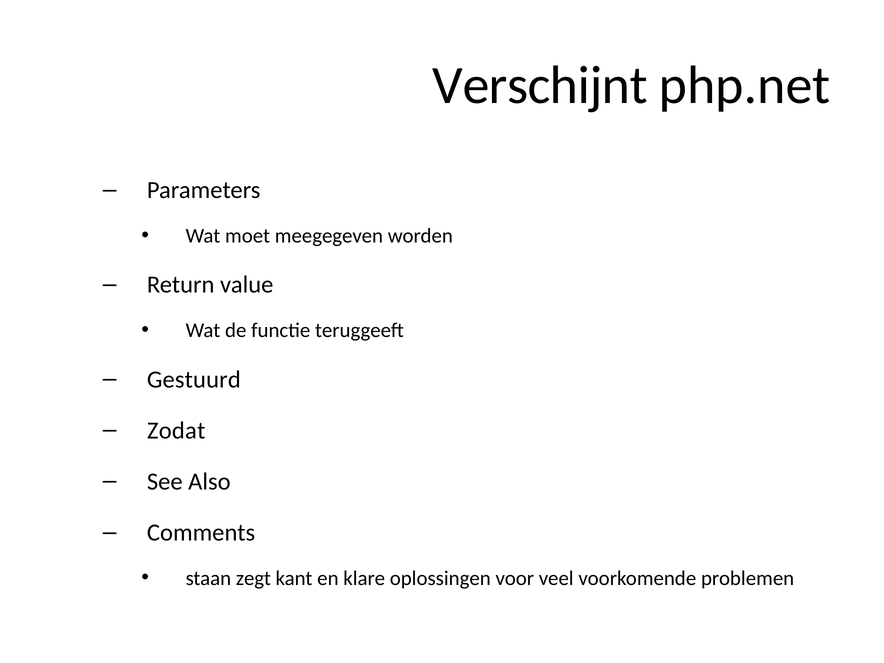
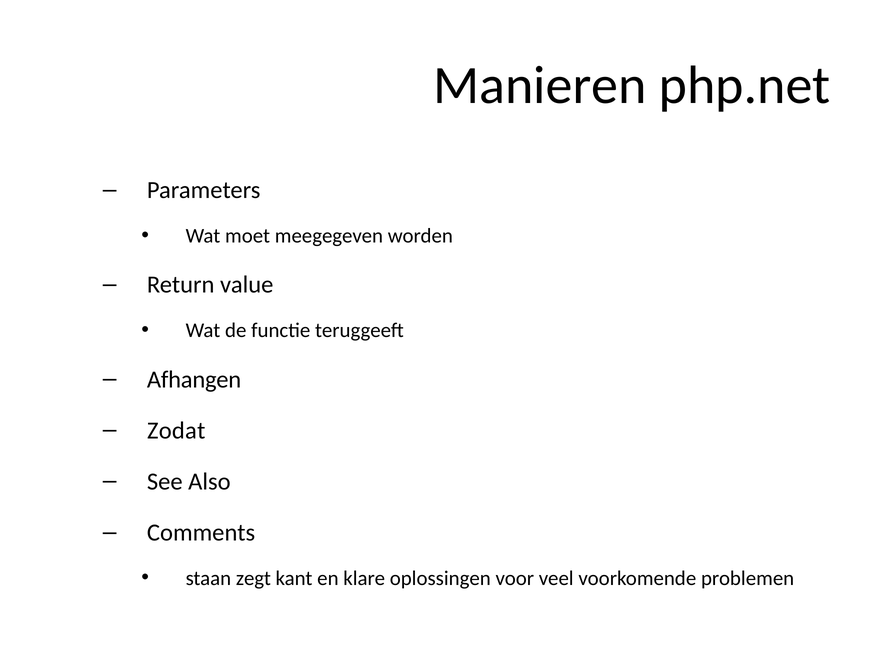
Verschijnt: Verschijnt -> Manieren
Gestuurd: Gestuurd -> Afhangen
